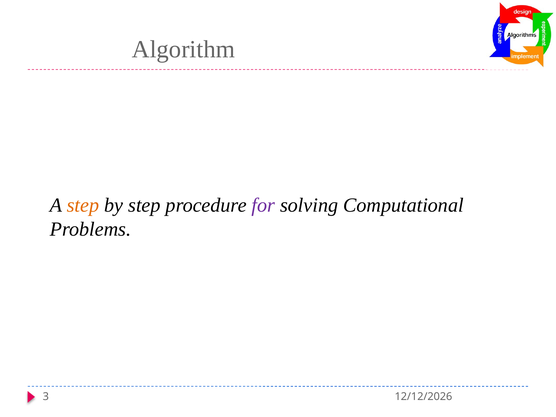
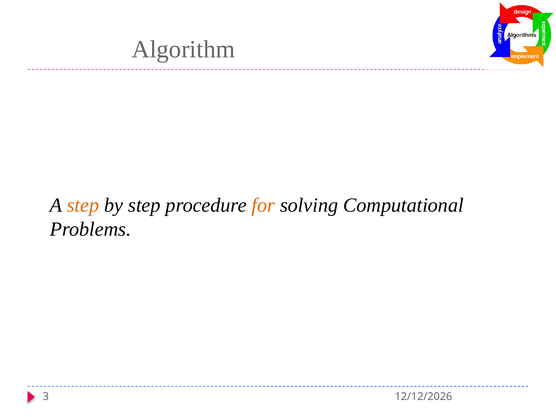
for colour: purple -> orange
